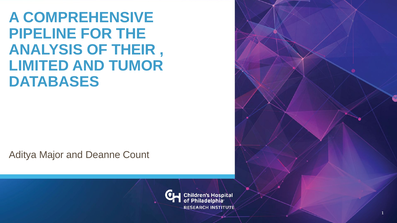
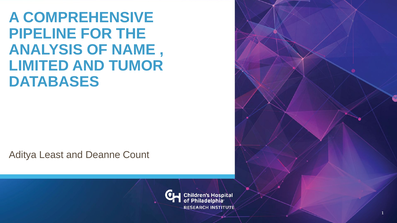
THEIR: THEIR -> NAME
Major: Major -> Least
